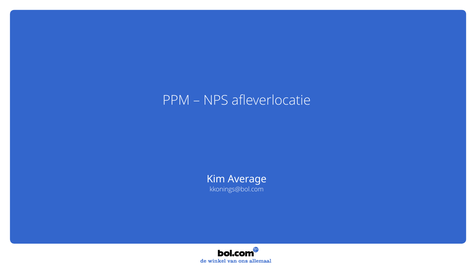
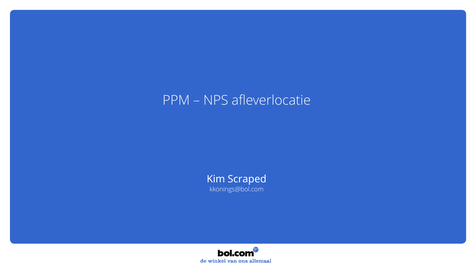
Average: Average -> Scraped
